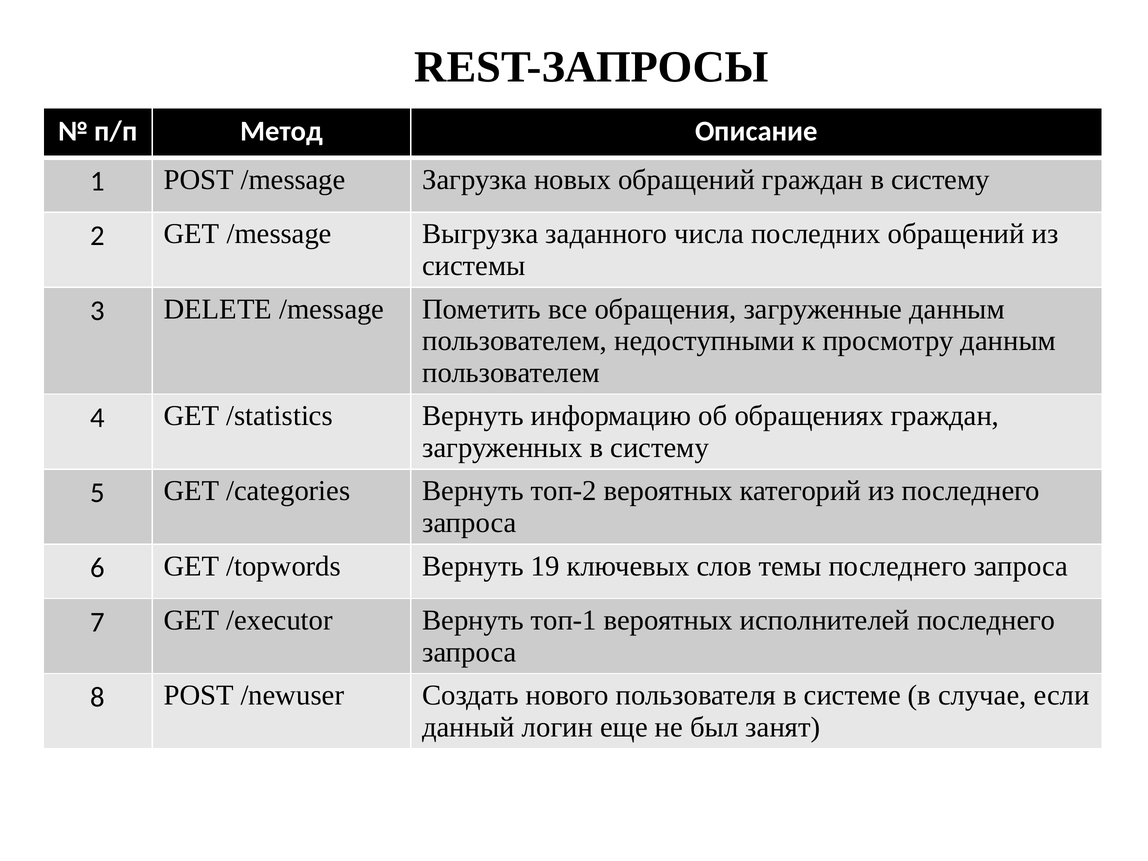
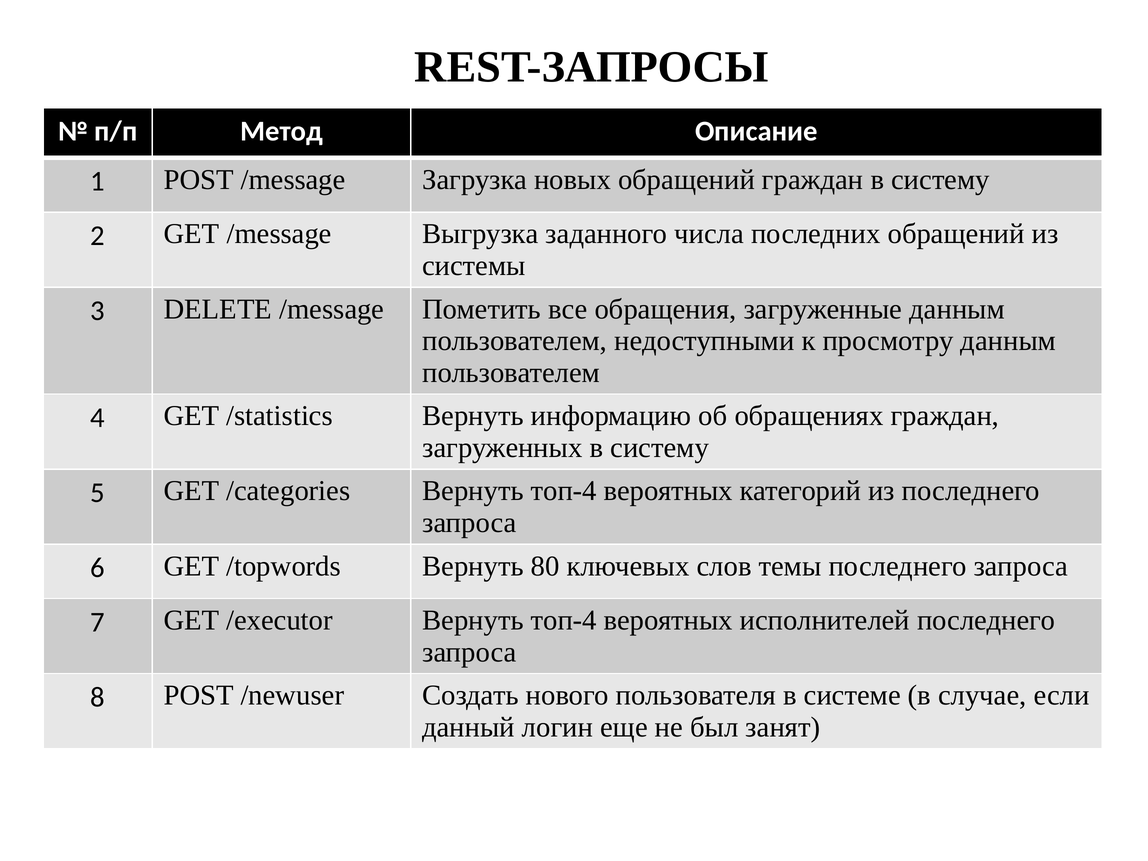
/categories Вернуть топ-2: топ-2 -> топ-4
19: 19 -> 80
/executor Вернуть топ-1: топ-1 -> топ-4
